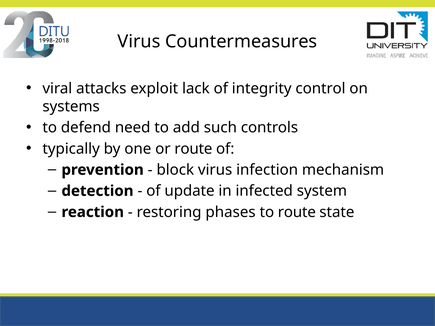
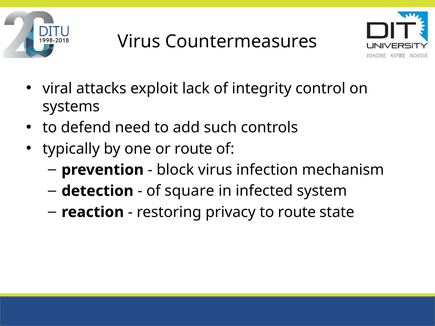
update: update -> square
phases: phases -> privacy
